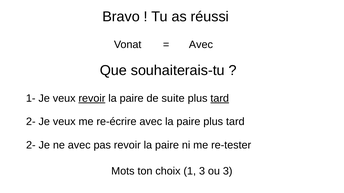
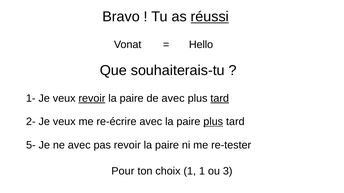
réussi underline: none -> present
Vonat Avec: Avec -> Hello
de suite: suite -> avec
plus at (213, 122) underline: none -> present
2- at (31, 145): 2- -> 5-
Mots: Mots -> Pour
1 3: 3 -> 1
